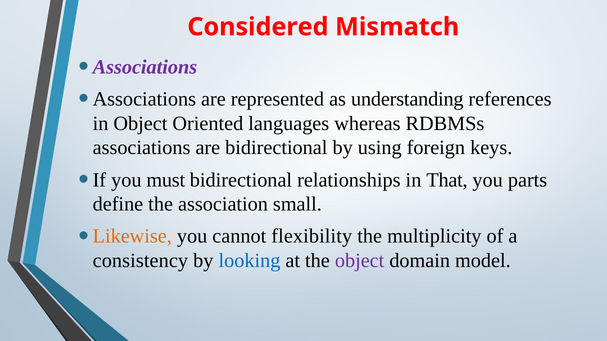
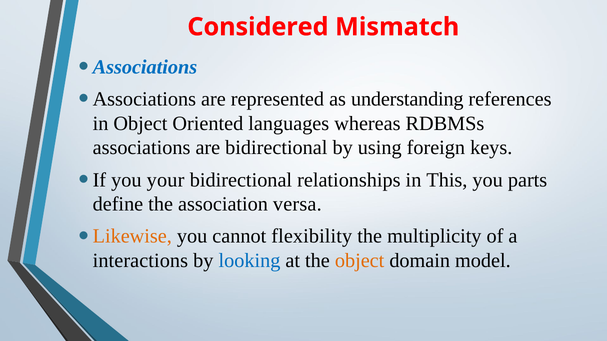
Associations at (145, 67) colour: purple -> blue
must: must -> your
That: That -> This
small: small -> versa
consistency: consistency -> interactions
object at (360, 261) colour: purple -> orange
